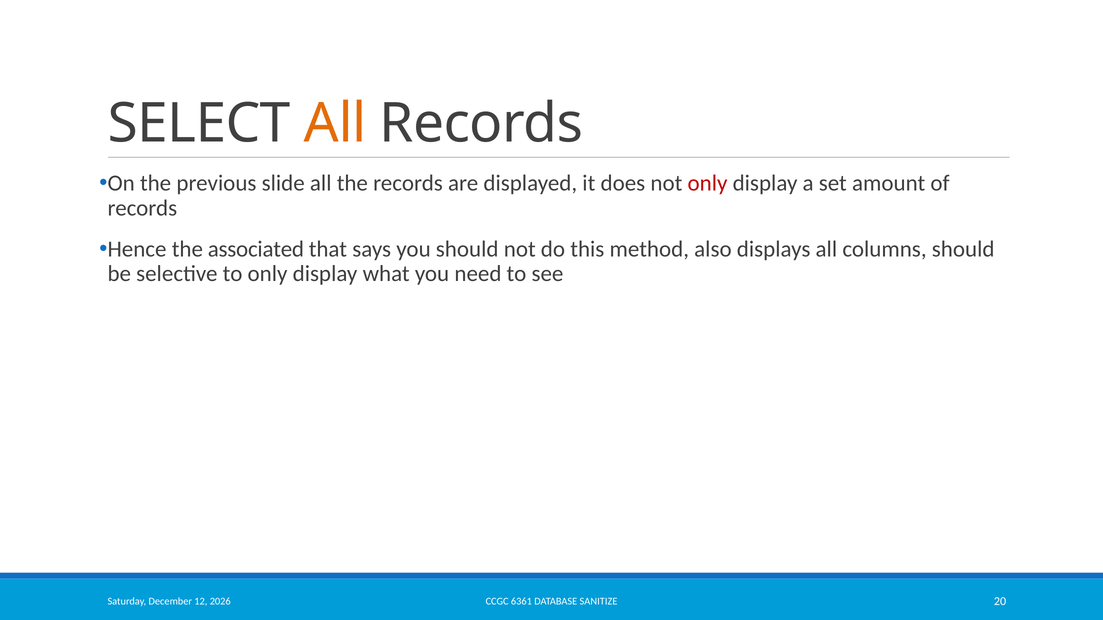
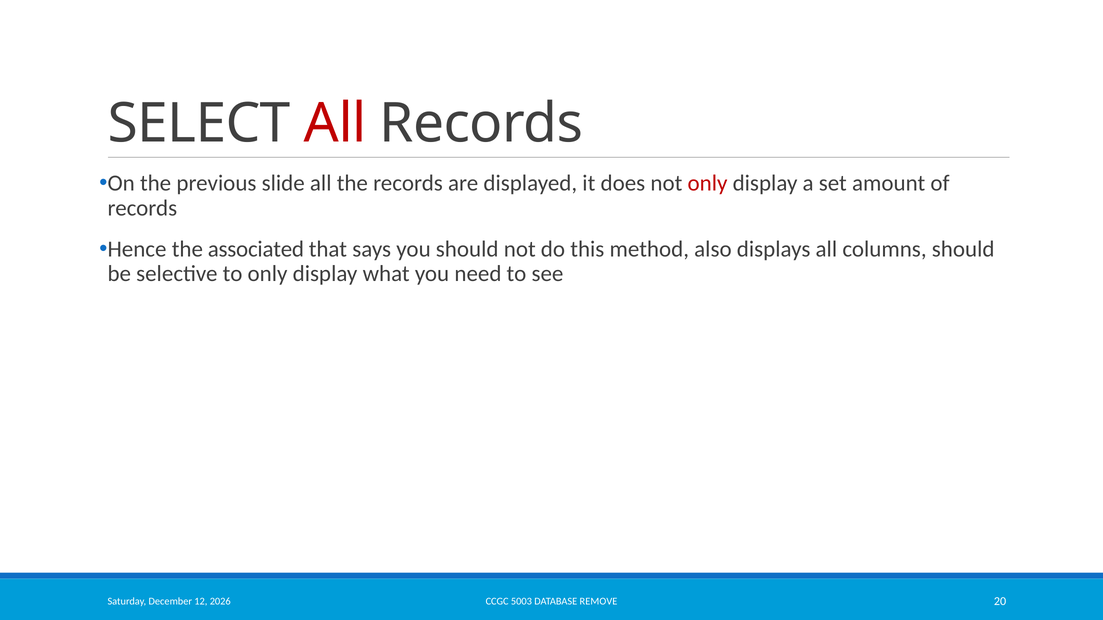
All at (335, 124) colour: orange -> red
6361: 6361 -> 5003
SANITIZE: SANITIZE -> REMOVE
